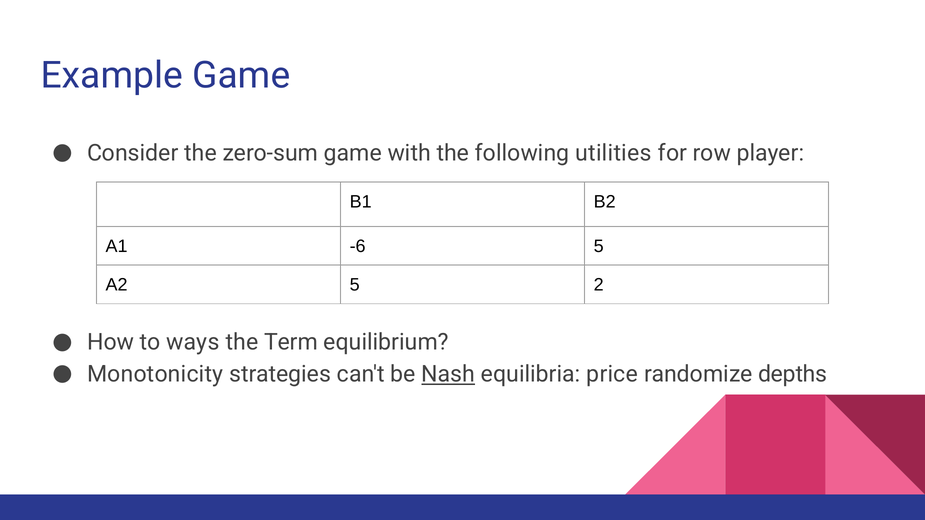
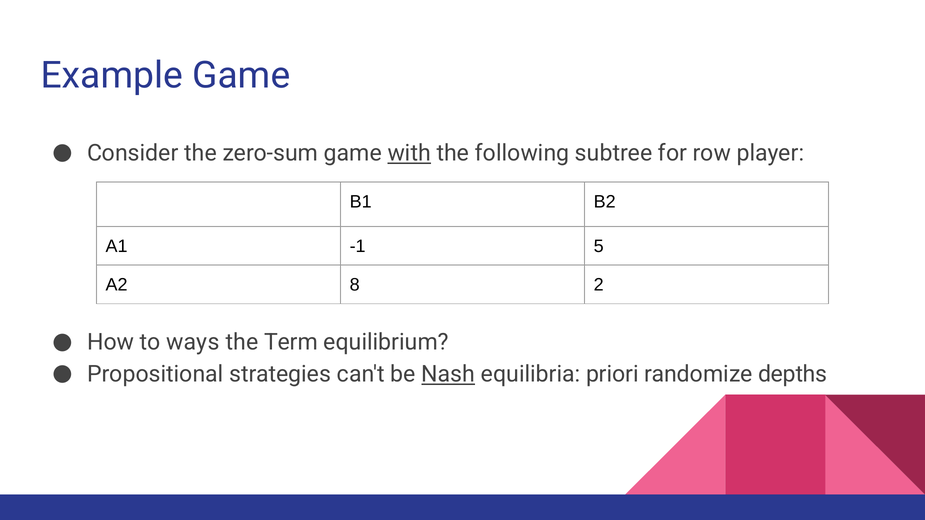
with underline: none -> present
utilities: utilities -> subtree
-6: -6 -> -1
A2 5: 5 -> 8
Monotonicity: Monotonicity -> Propositional
price: price -> priori
